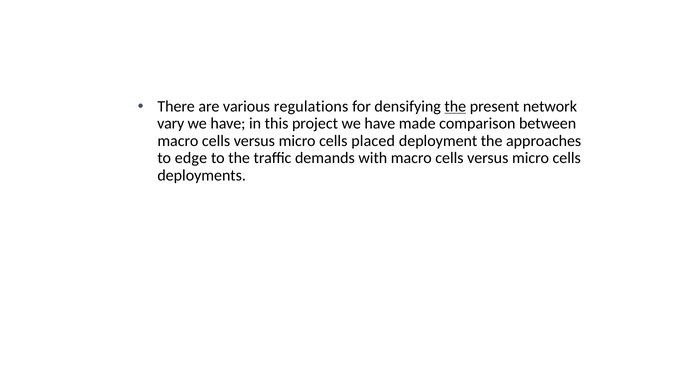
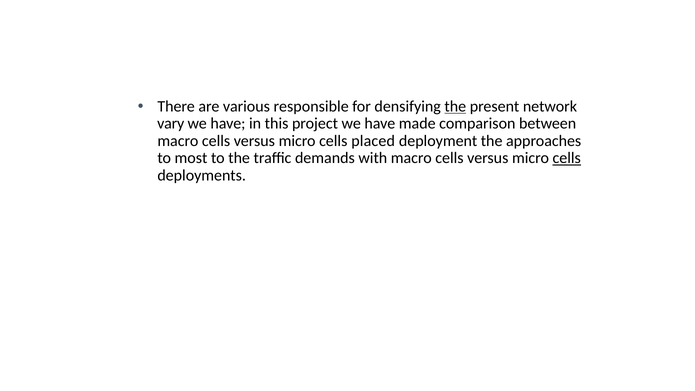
regulations: regulations -> responsible
edge: edge -> most
cells at (567, 158) underline: none -> present
